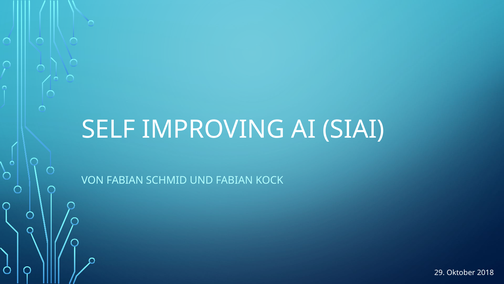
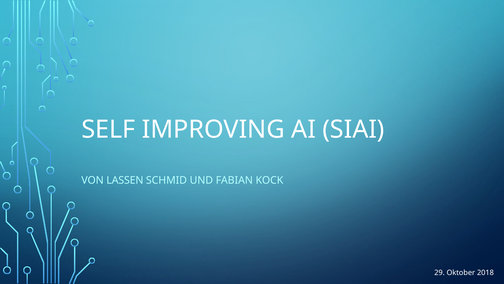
VON FABIAN: FABIAN -> LASSEN
